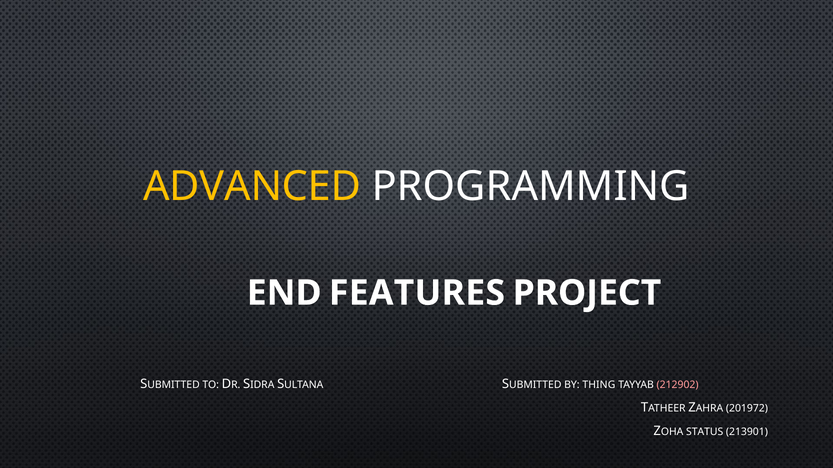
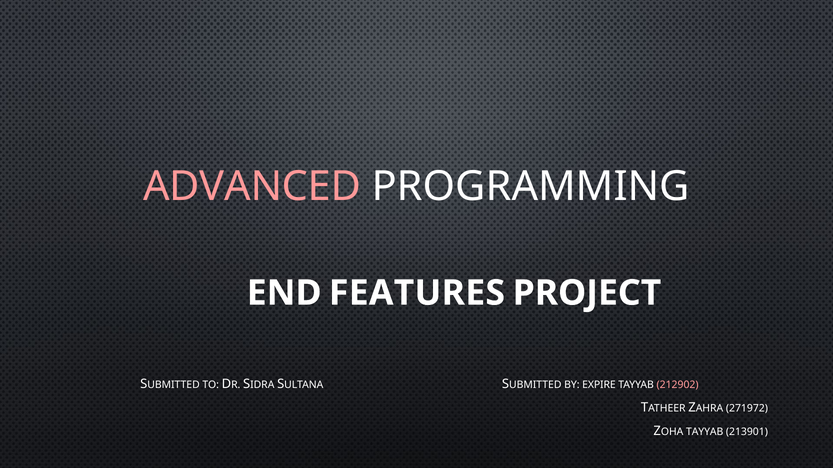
ADVANCED colour: yellow -> pink
THING: THING -> EXPIRE
201972: 201972 -> 271972
ZOHA STATUS: STATUS -> TAYYAB
